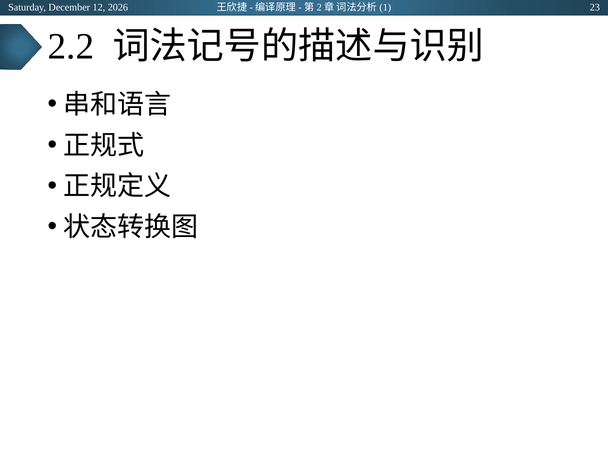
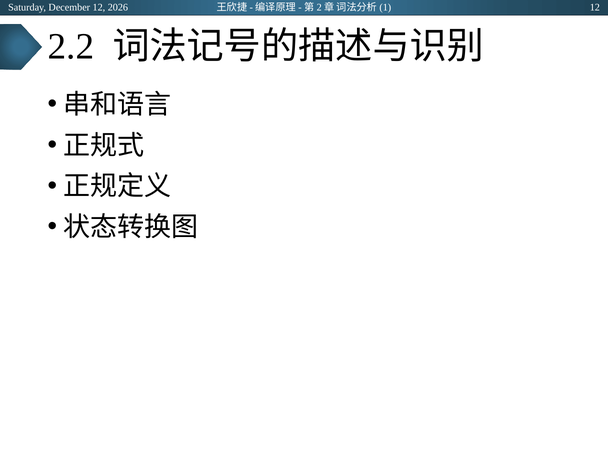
23 at (595, 7): 23 -> 12
